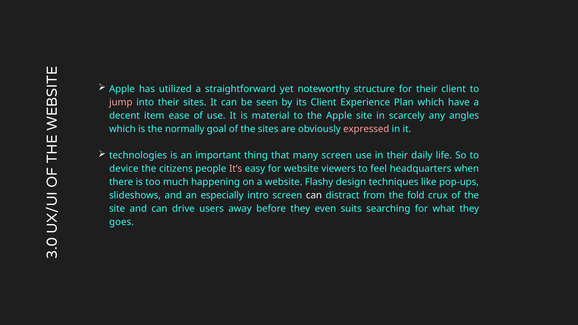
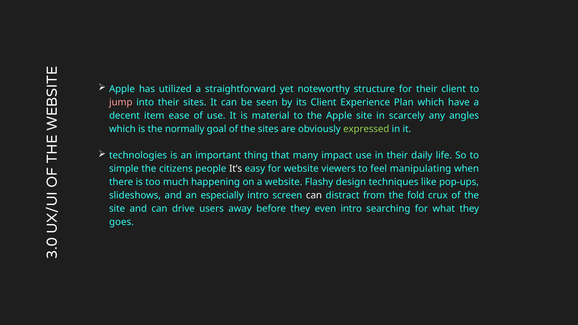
expressed colour: pink -> light green
many screen: screen -> impact
device: device -> simple
It’s colour: pink -> white
headquarters: headquarters -> manipulating
even suits: suits -> intro
